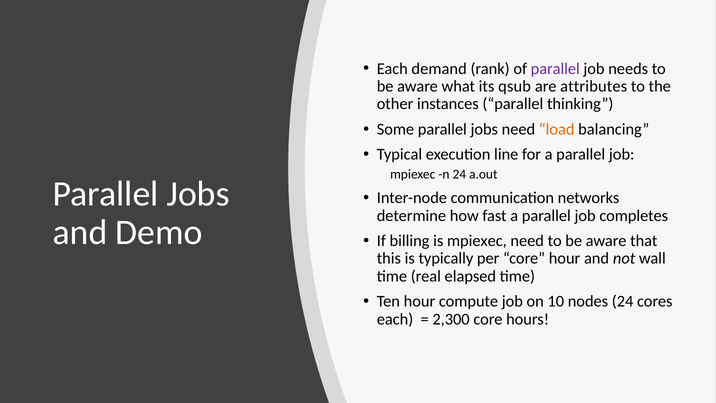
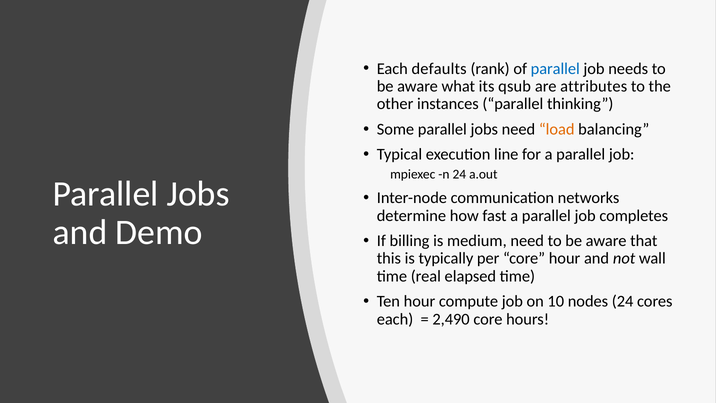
demand: demand -> defaults
parallel at (555, 69) colour: purple -> blue
is mpiexec: mpiexec -> medium
2,300: 2,300 -> 2,490
